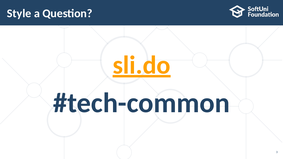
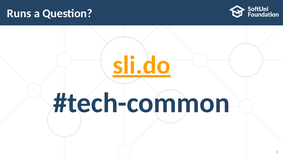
Style: Style -> Runs
